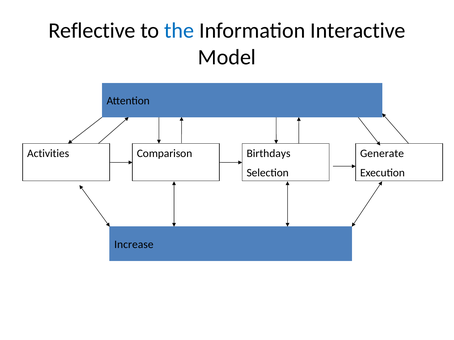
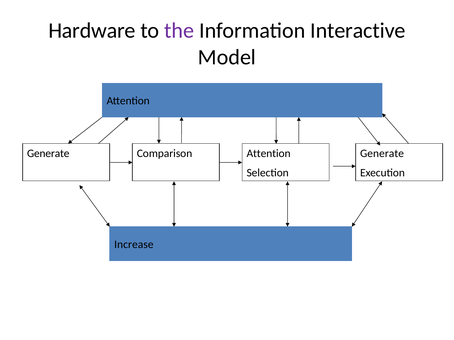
Reflective: Reflective -> Hardware
the colour: blue -> purple
Activities at (48, 154): Activities -> Generate
Comparison Birthdays: Birthdays -> Attention
